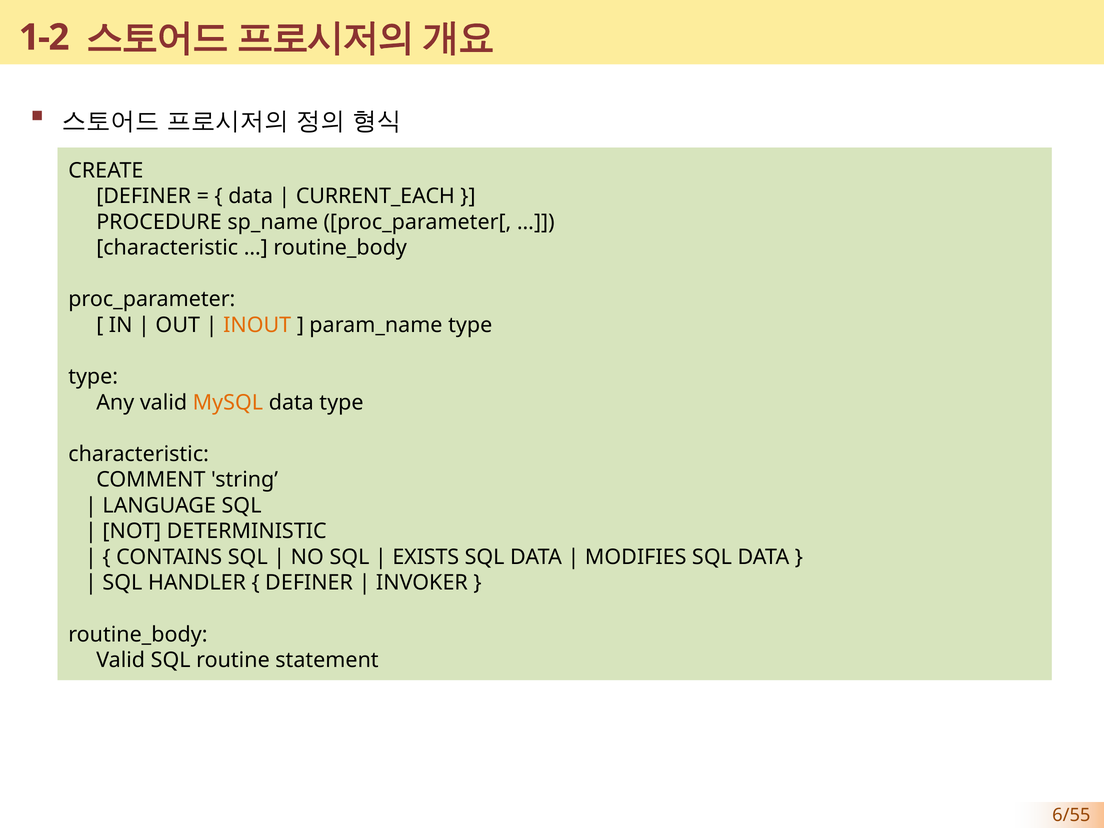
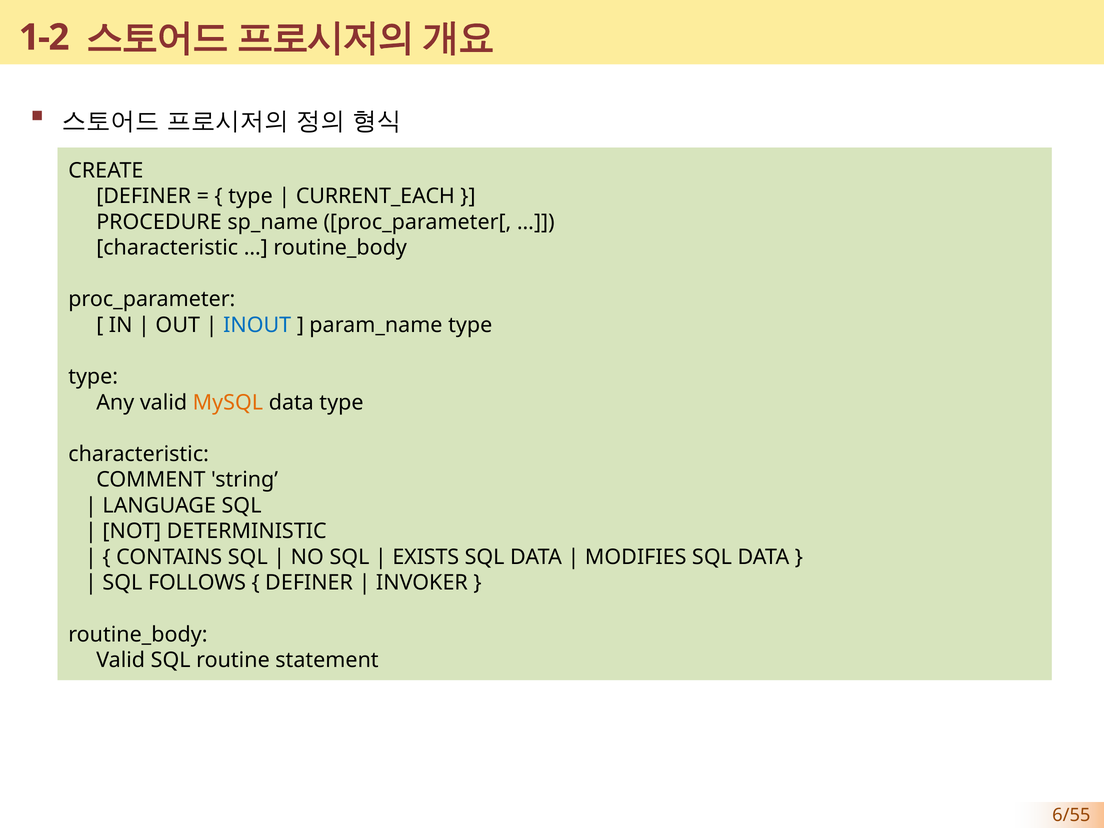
data at (251, 196): data -> type
INOUT colour: orange -> blue
HANDLER: HANDLER -> FOLLOWS
